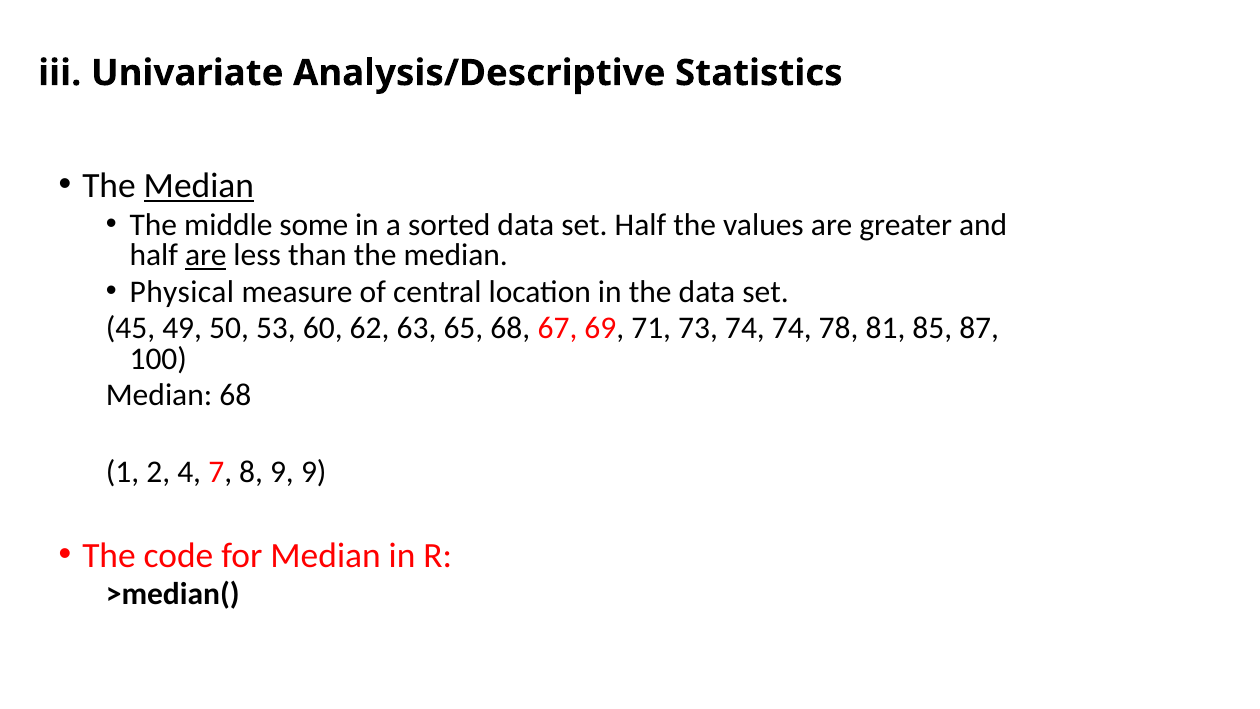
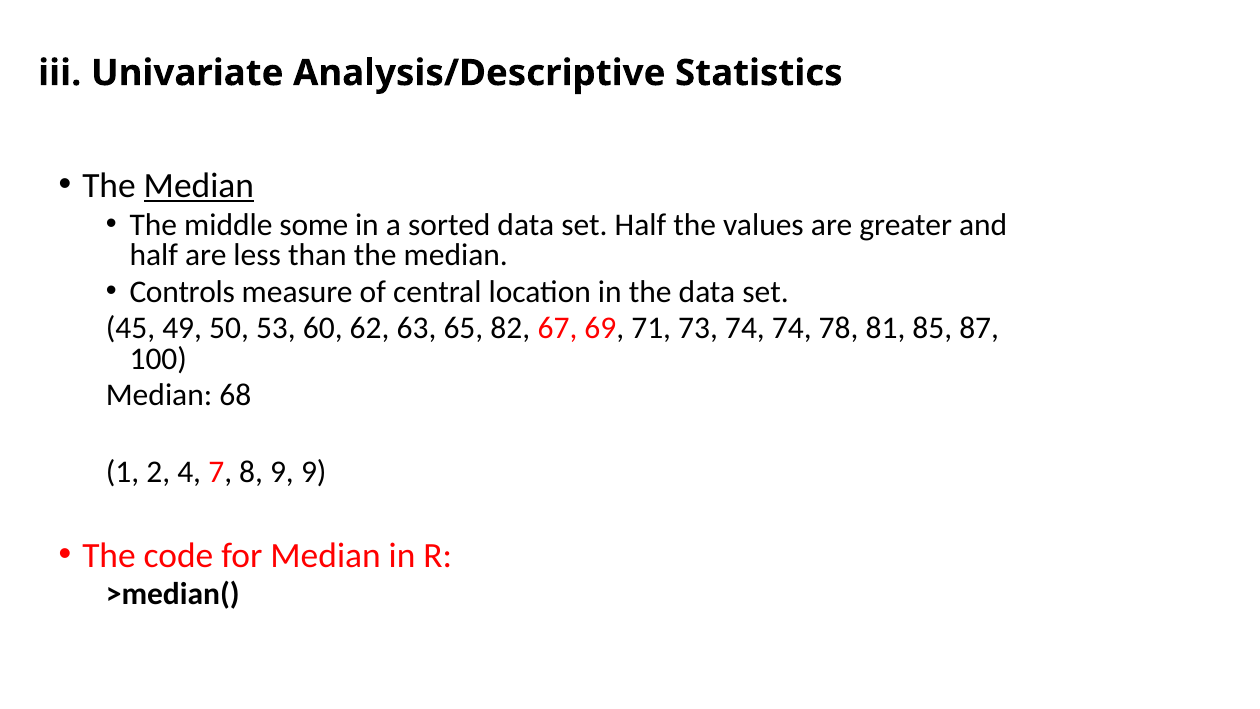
are at (206, 255) underline: present -> none
Physical: Physical -> Controls
65 68: 68 -> 82
